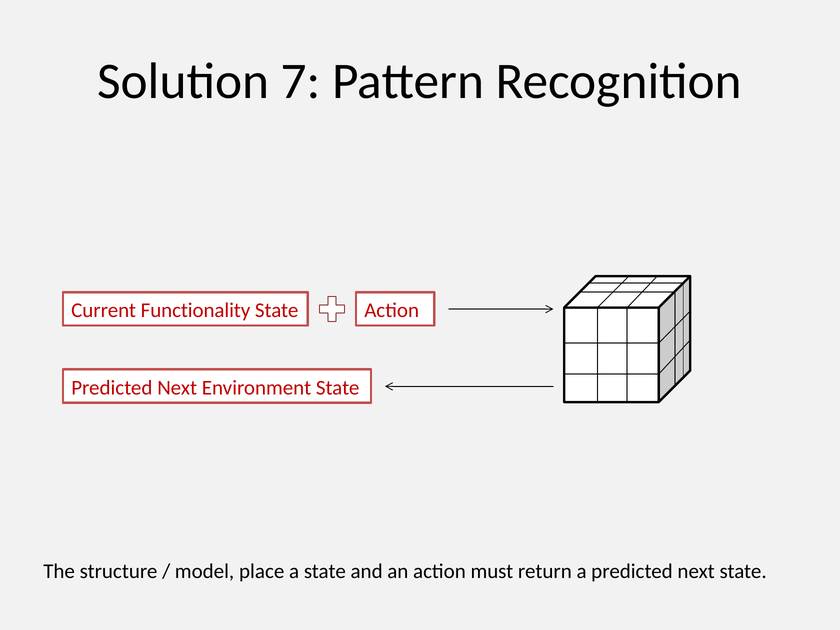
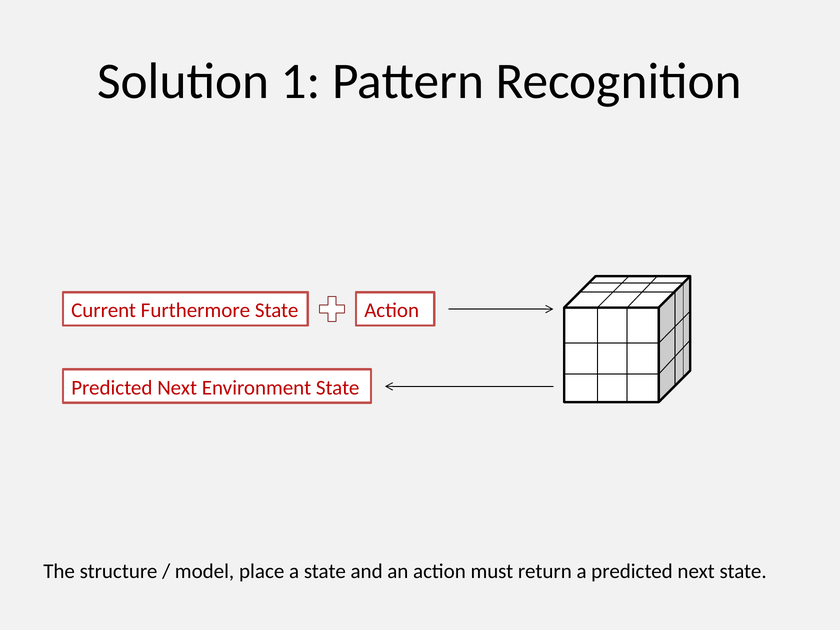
7: 7 -> 1
Functionality: Functionality -> Furthermore
